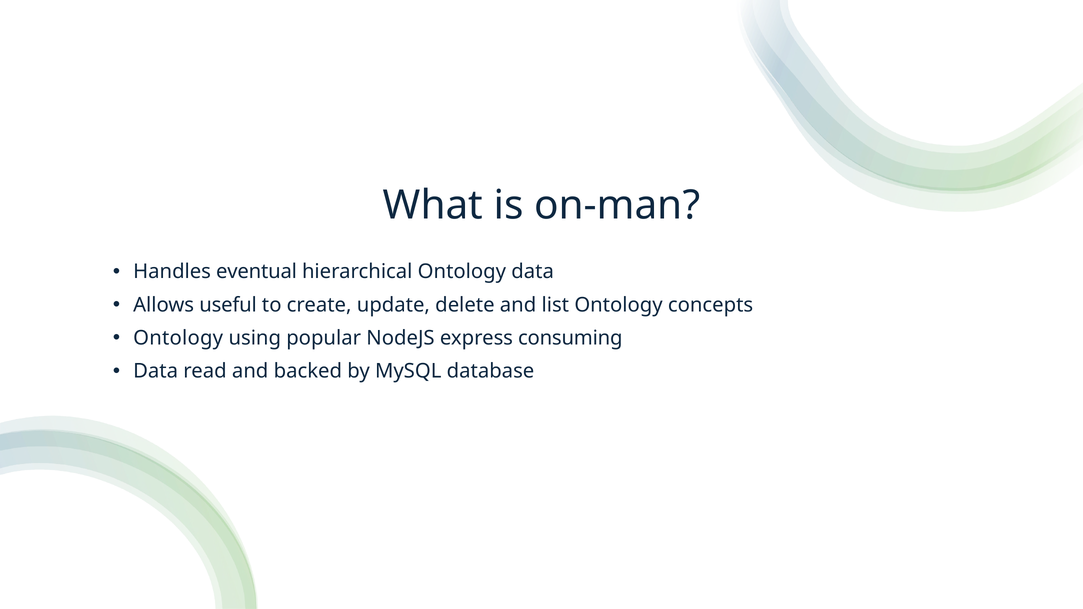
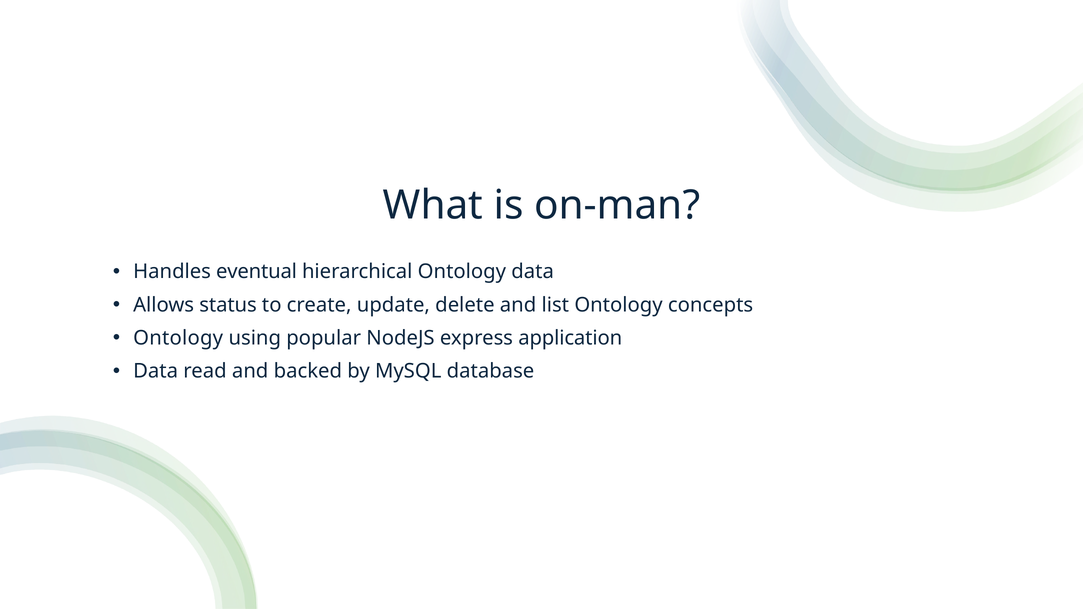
useful: useful -> status
consuming: consuming -> application
